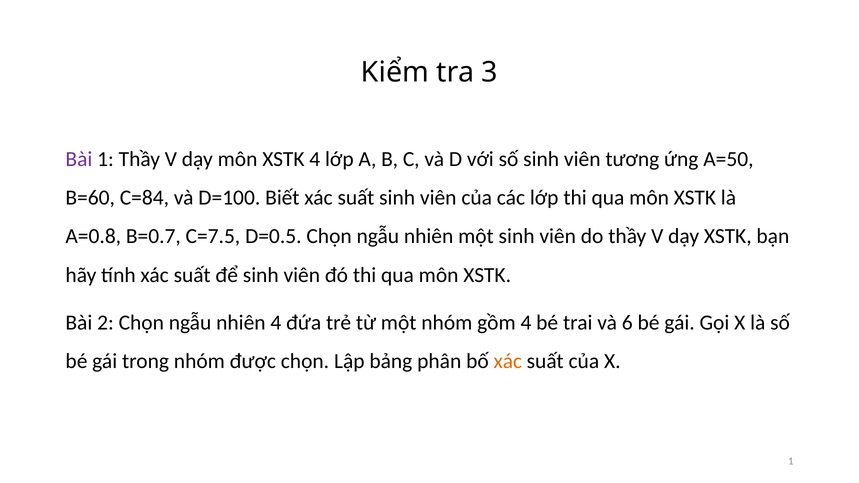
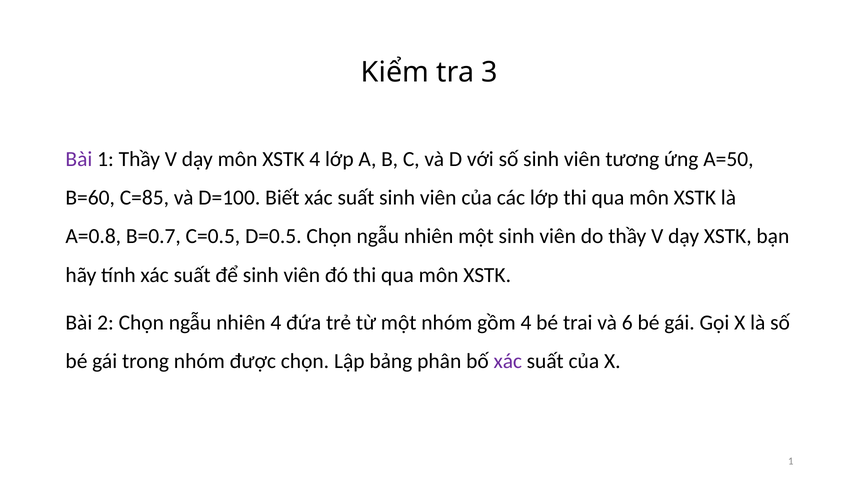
C=84: C=84 -> C=85
C=7.5: C=7.5 -> C=0.5
xác at (508, 361) colour: orange -> purple
